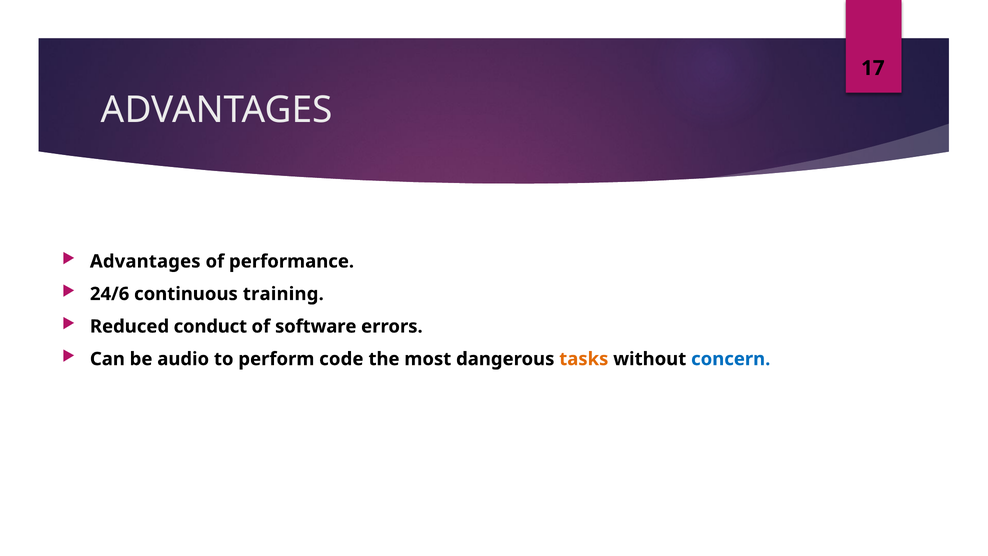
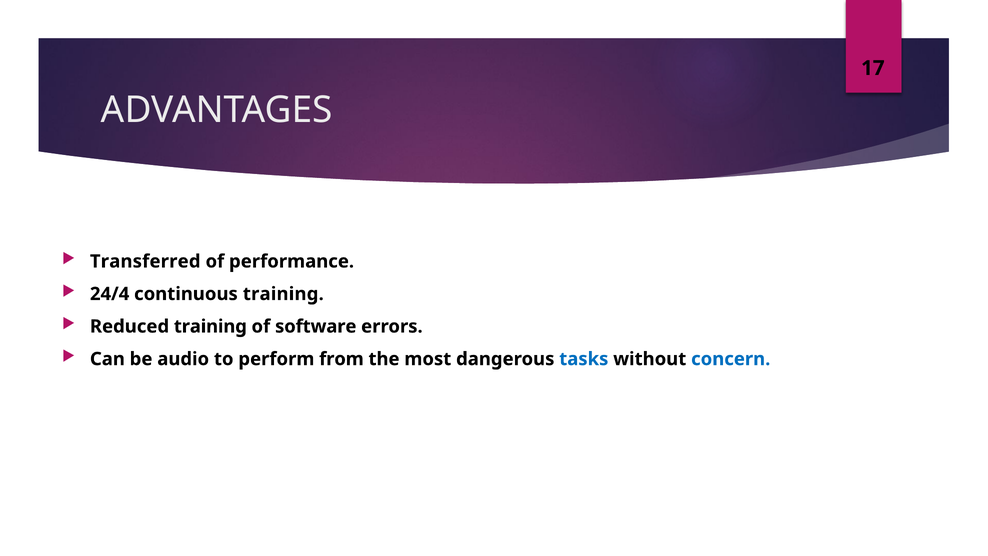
Advantages at (145, 261): Advantages -> Transferred
24/6: 24/6 -> 24/4
Reduced conduct: conduct -> training
code: code -> from
tasks colour: orange -> blue
